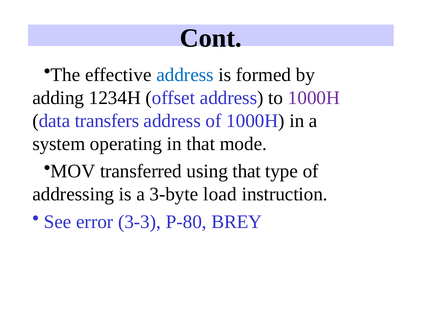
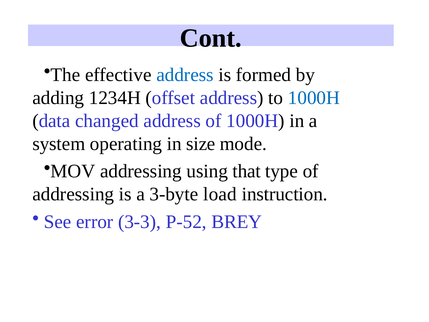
1000H at (314, 98) colour: purple -> blue
transfers: transfers -> changed
in that: that -> size
MOV transferred: transferred -> addressing
P-80: P-80 -> P-52
